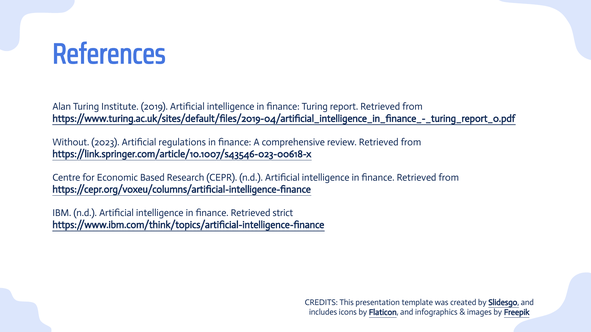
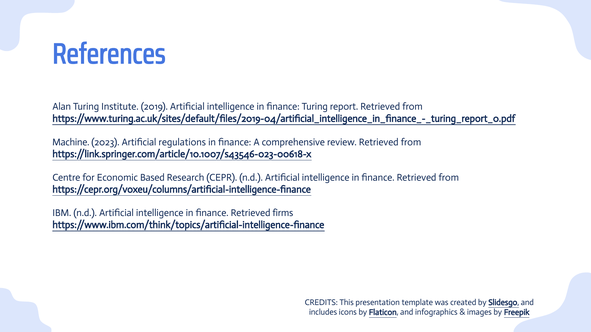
Without: Without -> Machine
strict: strict -> firms
